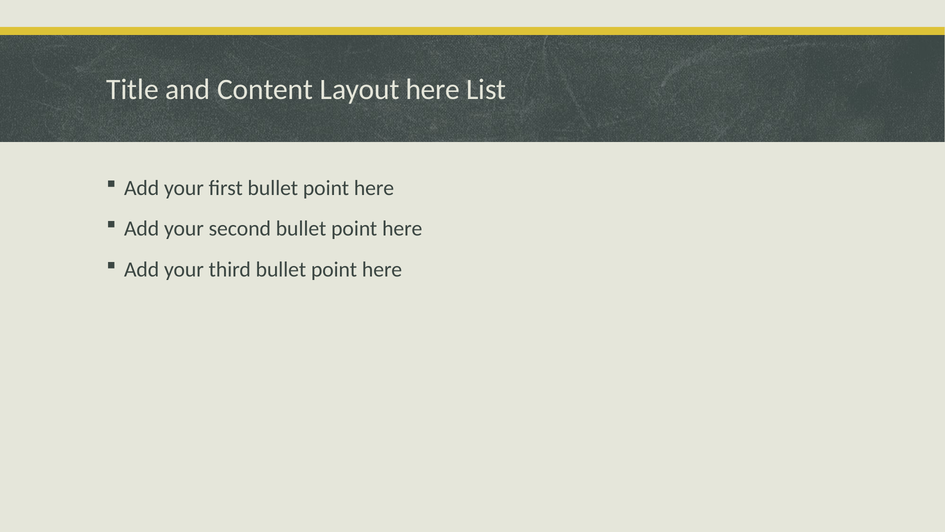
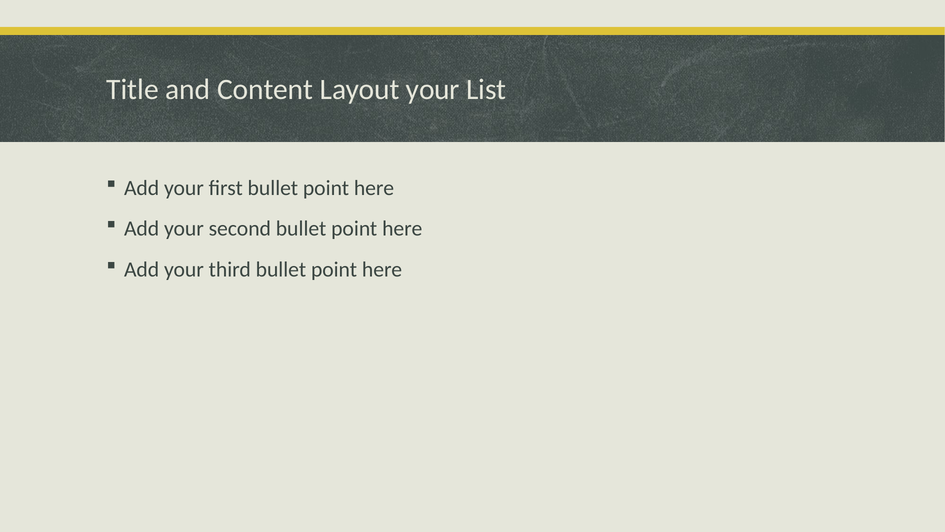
Layout here: here -> your
